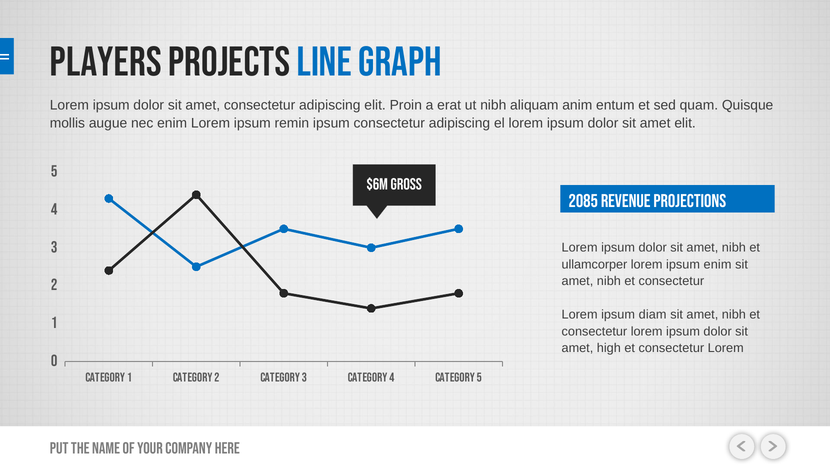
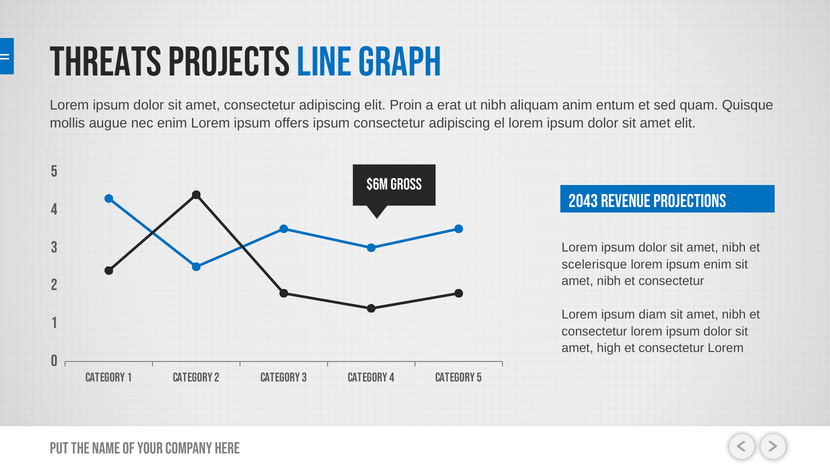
PLAYERS: PLAYERS -> THREATS
remin: remin -> offers
2085: 2085 -> 2043
ullamcorper: ullamcorper -> scelerisque
